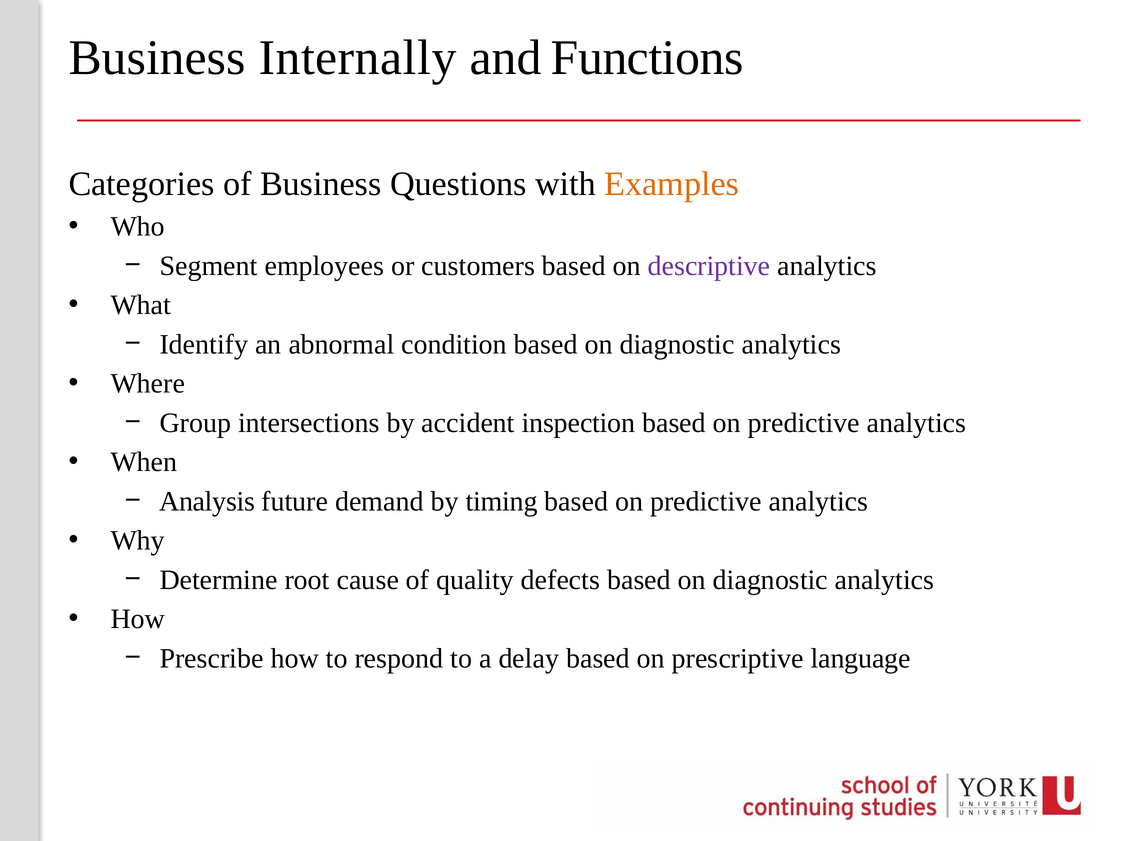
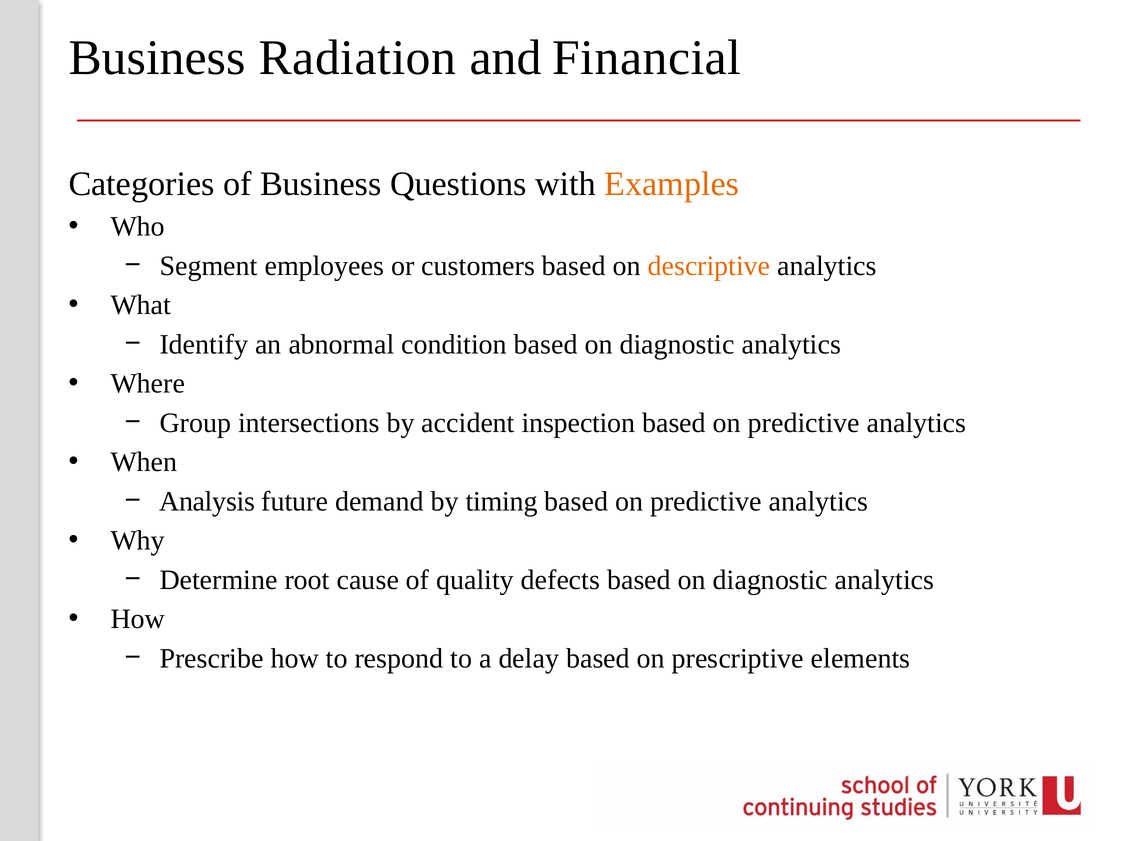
Internally: Internally -> Radiation
Functions: Functions -> Financial
descriptive colour: purple -> orange
language: language -> elements
